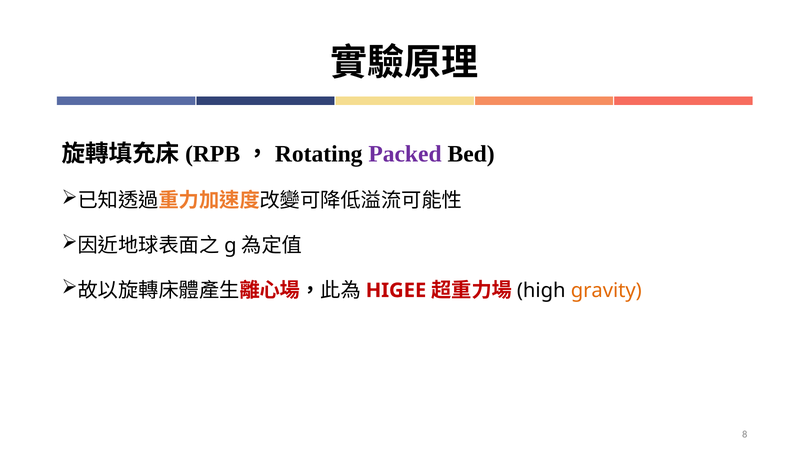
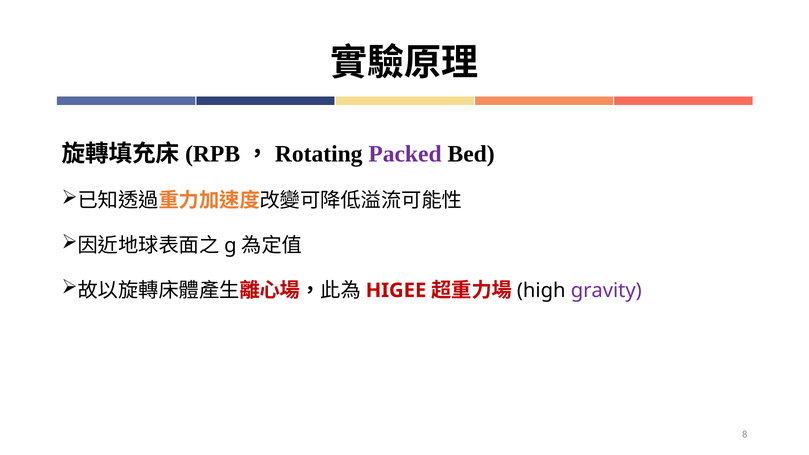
gravity colour: orange -> purple
